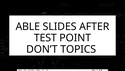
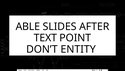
TEST: TEST -> TEXT
TOPICS: TOPICS -> ENTITY
